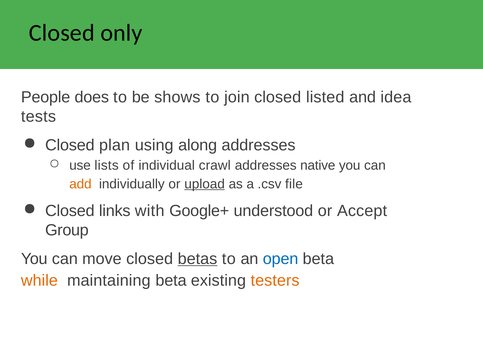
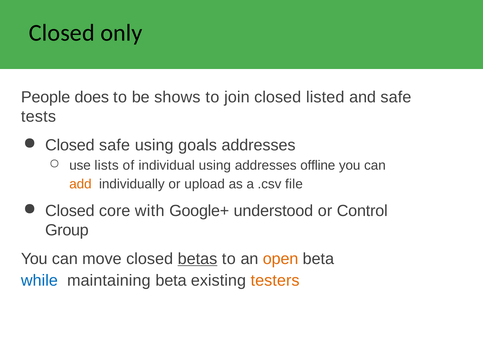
and idea: idea -> safe
Closed plan: plan -> safe
along: along -> goals
individual crawl: crawl -> using
native: native -> offline
upload underline: present -> none
links: links -> core
Accept: Accept -> Control
open colour: blue -> orange
while colour: orange -> blue
